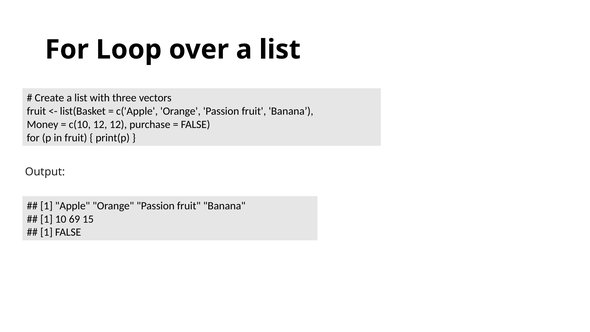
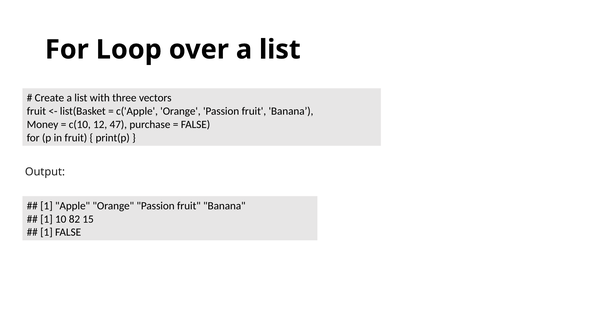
12 12: 12 -> 47
69: 69 -> 82
